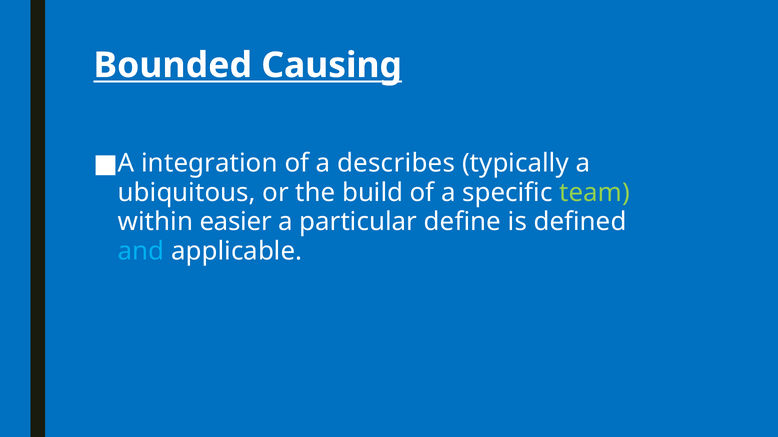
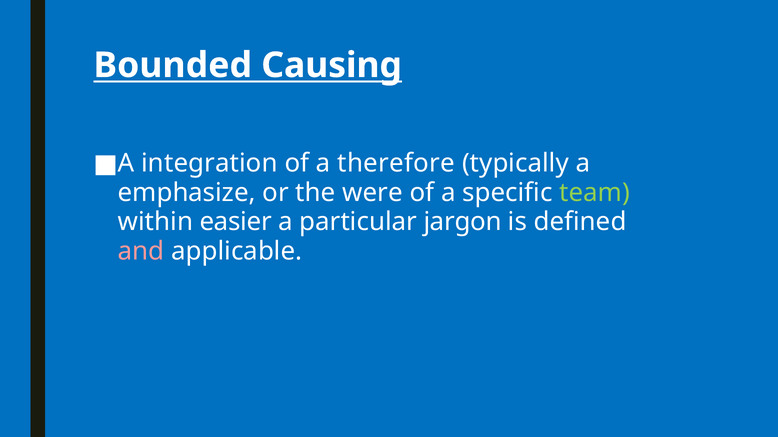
describes: describes -> therefore
ubiquitous: ubiquitous -> emphasize
build: build -> were
define: define -> jargon
and colour: light blue -> pink
